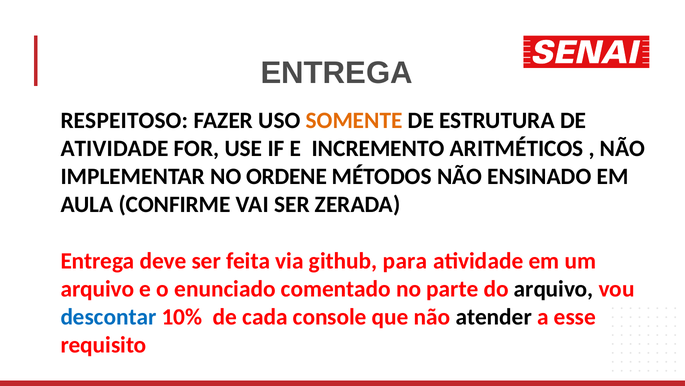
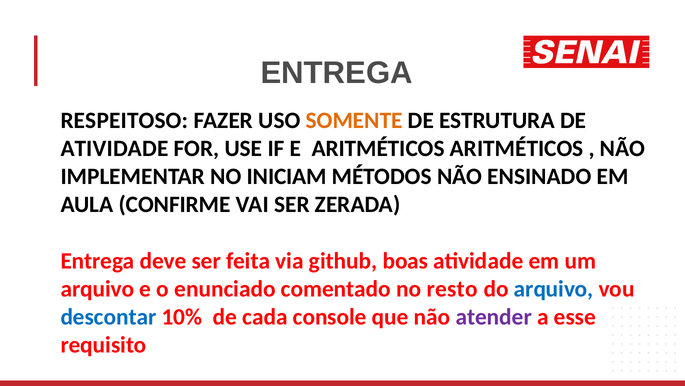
E INCREMENTO: INCREMENTO -> ARITMÉTICOS
ORDENE: ORDENE -> INICIAM
para: para -> boas
parte: parte -> resto
arquivo at (554, 288) colour: black -> blue
atender colour: black -> purple
